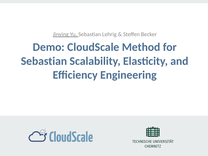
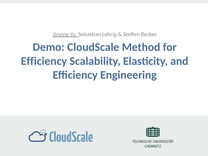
Sebastian at (44, 61): Sebastian -> Efficiency
